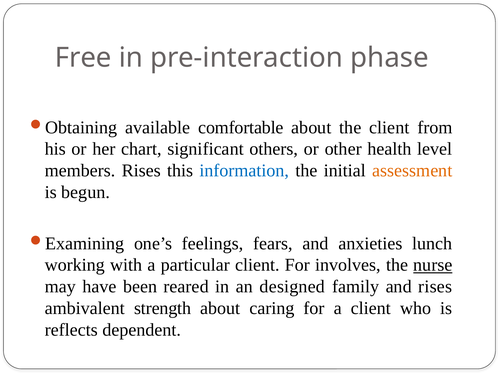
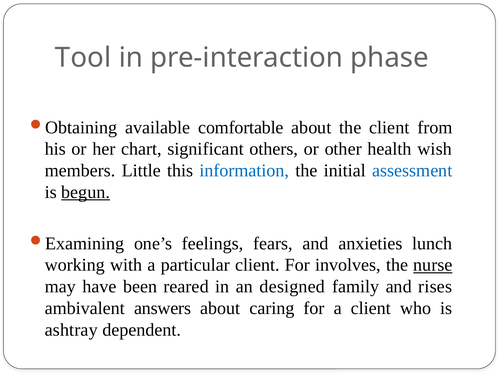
Free: Free -> Tool
level: level -> wish
members Rises: Rises -> Little
assessment colour: orange -> blue
begun underline: none -> present
strength: strength -> answers
reflects: reflects -> ashtray
